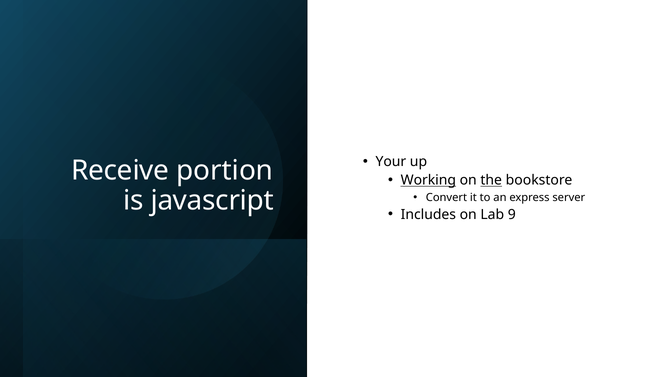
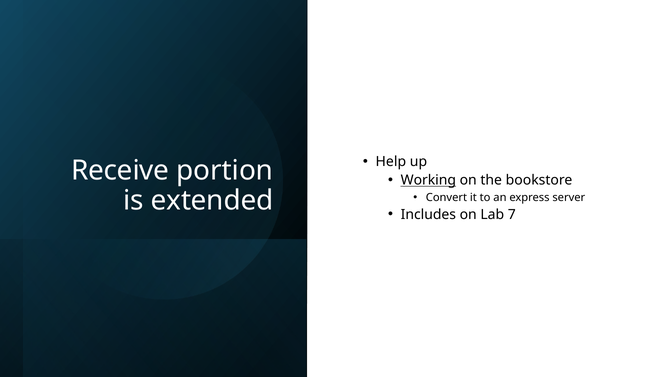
Your: Your -> Help
the underline: present -> none
javascript: javascript -> extended
9: 9 -> 7
